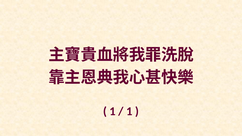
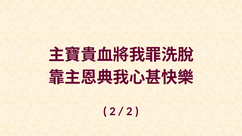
1 at (113, 111): 1 -> 2
1 at (129, 111): 1 -> 2
